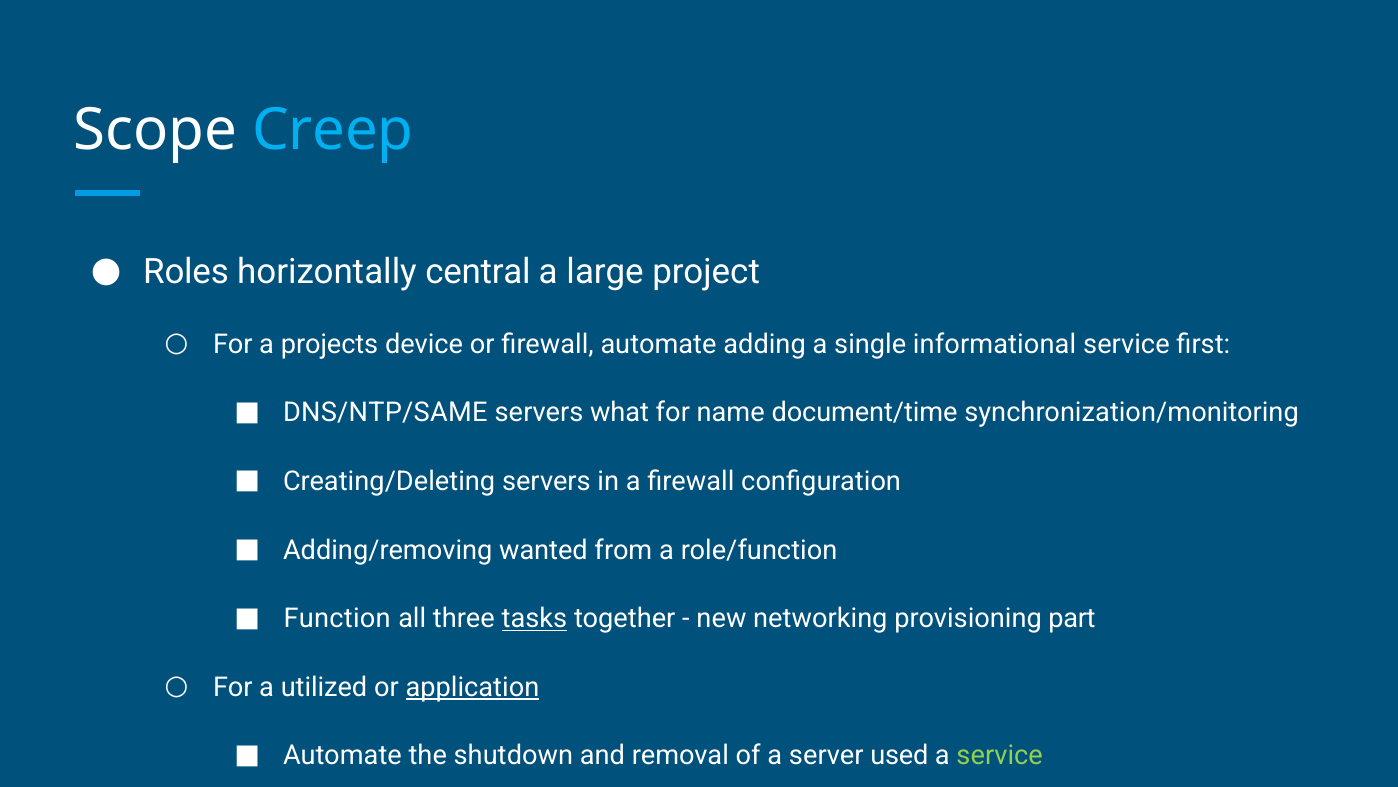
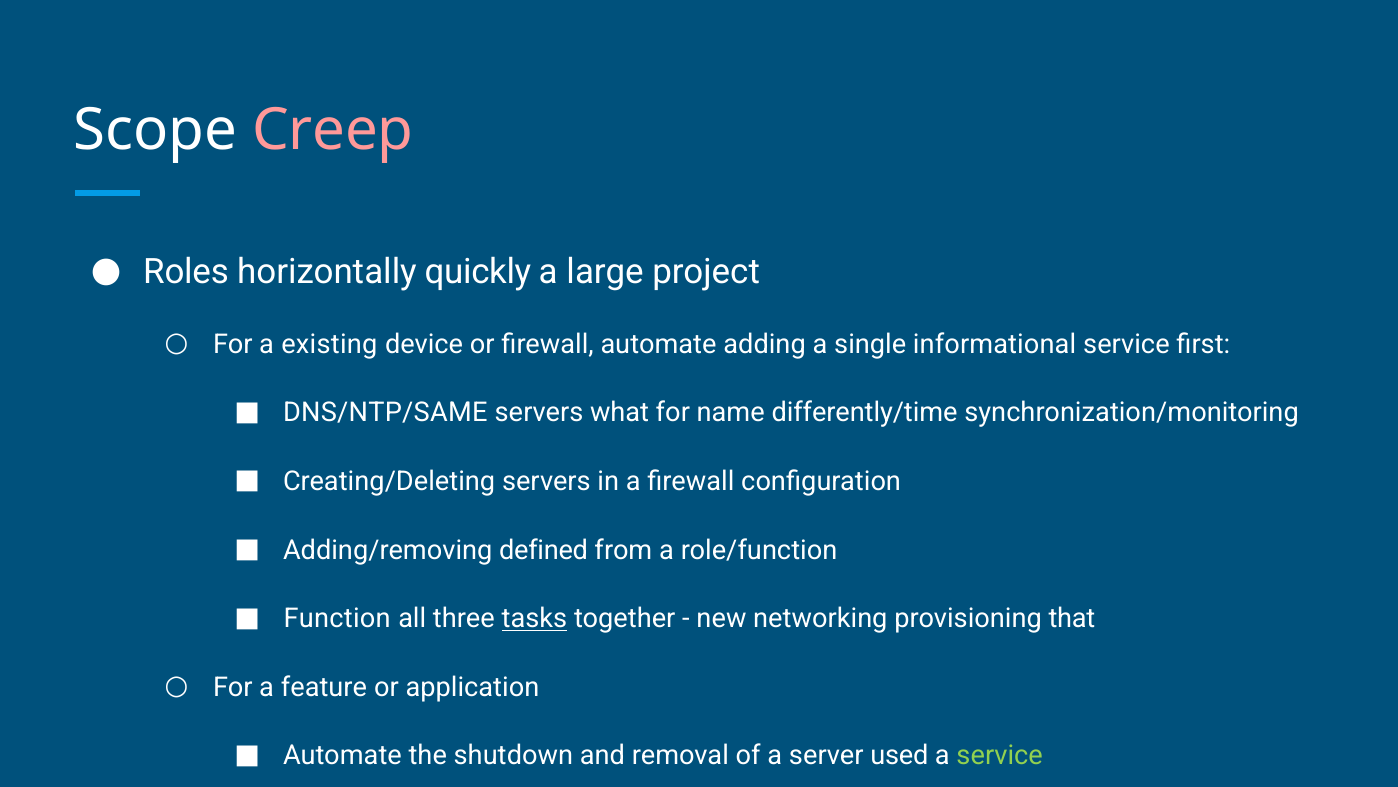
Creep colour: light blue -> pink
central: central -> quickly
projects: projects -> existing
document/time: document/time -> differently/time
wanted: wanted -> defined
part: part -> that
utilized: utilized -> feature
application underline: present -> none
